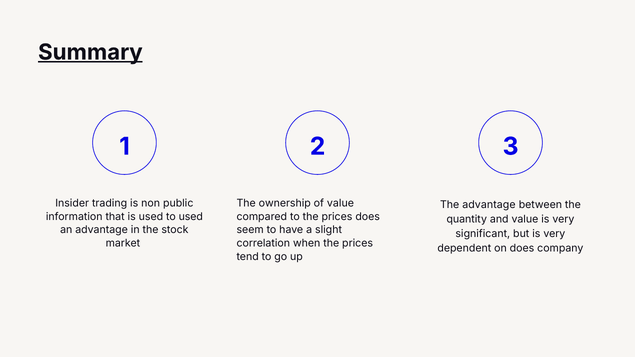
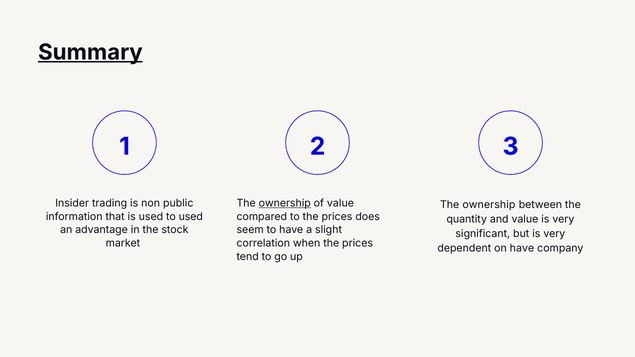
ownership at (285, 203) underline: none -> present
advantage at (489, 205): advantage -> ownership
on does: does -> have
